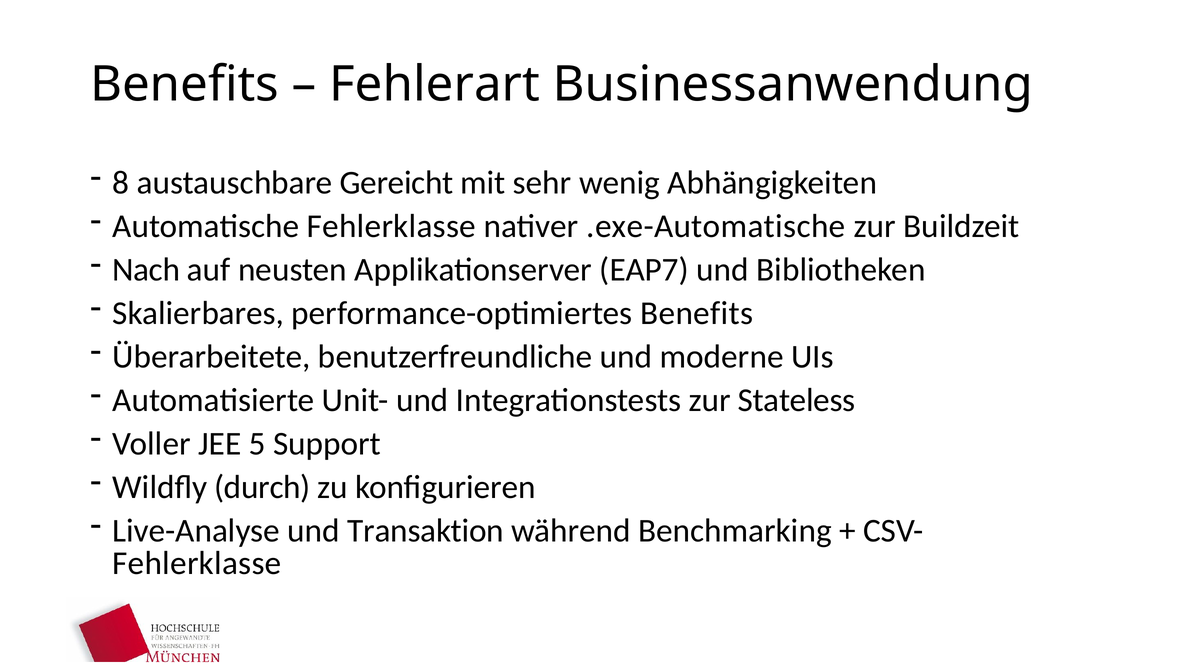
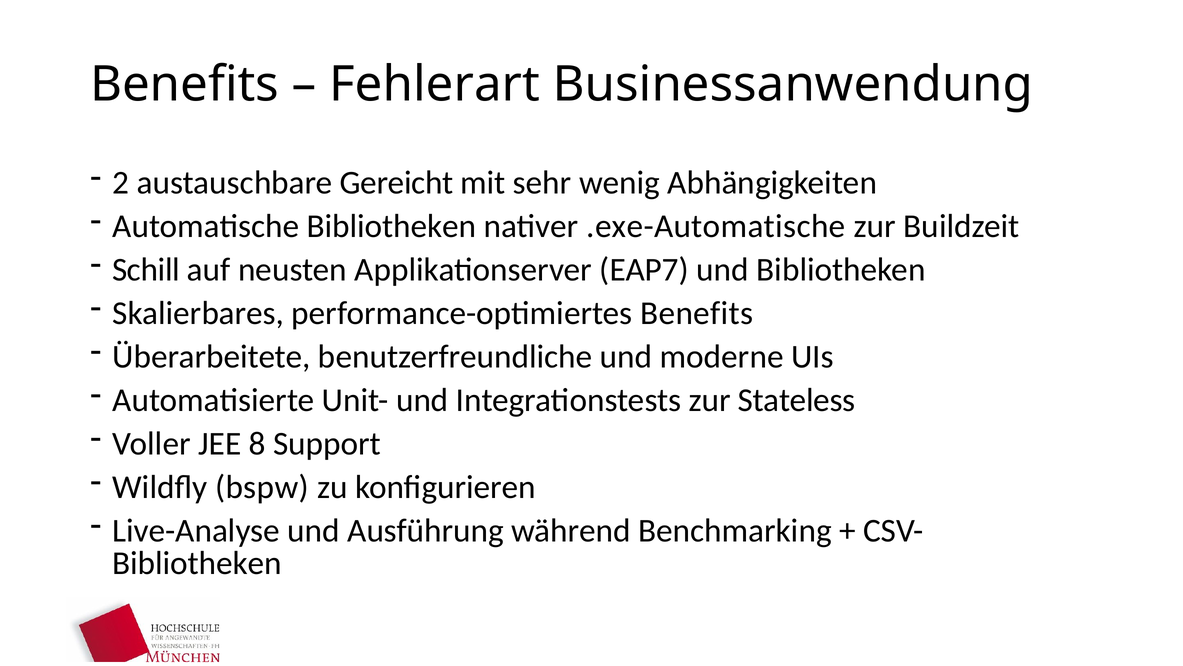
8: 8 -> 2
Automatische Fehlerklasse: Fehlerklasse -> Bibliotheken
Nach: Nach -> Schill
5: 5 -> 8
durch: durch -> bspw
Transaktion: Transaktion -> Ausführung
Fehlerklasse at (197, 563): Fehlerklasse -> Bibliotheken
